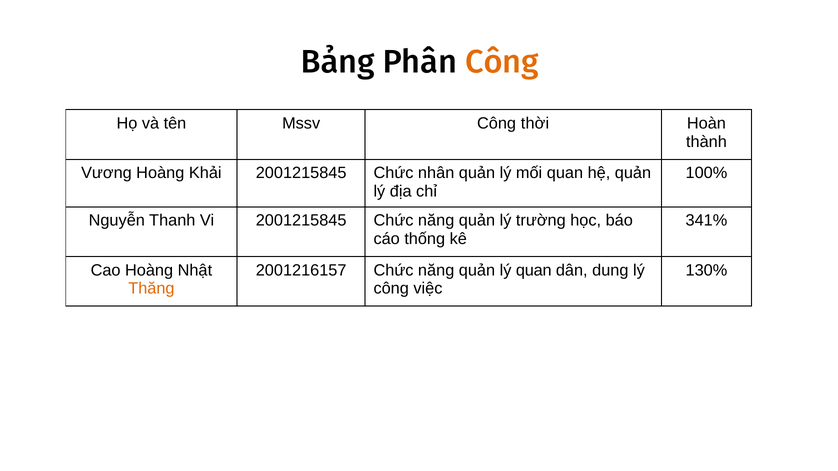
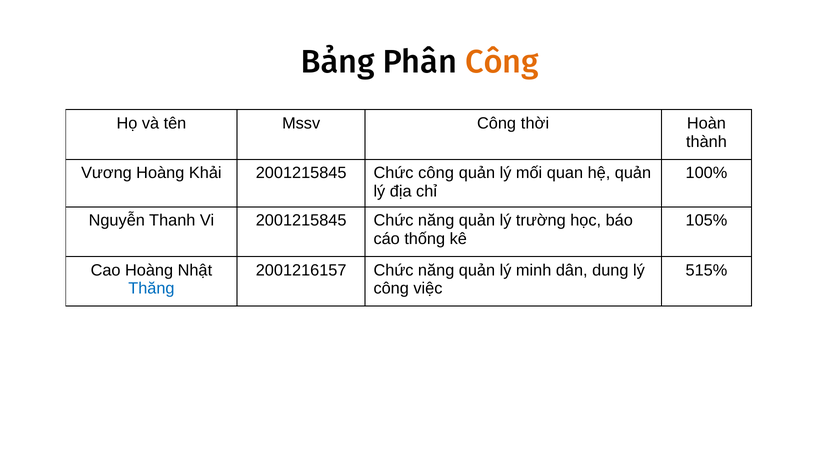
Chức nhân: nhân -> công
341%: 341% -> 105%
lý quan: quan -> minh
130%: 130% -> 515%
Thăng colour: orange -> blue
